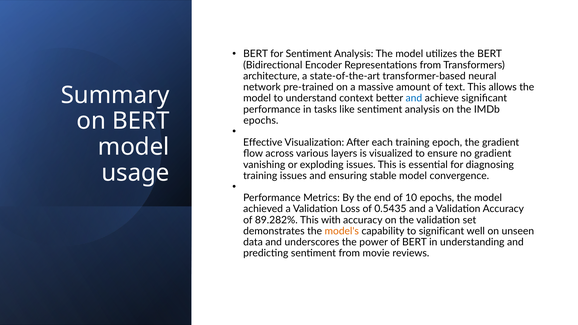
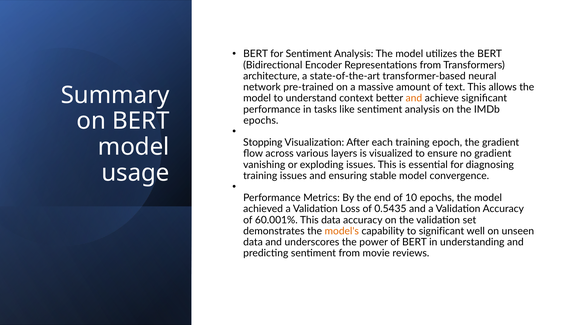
and at (414, 98) colour: blue -> orange
Effective: Effective -> Stopping
89.282%: 89.282% -> 60.001%
This with: with -> data
